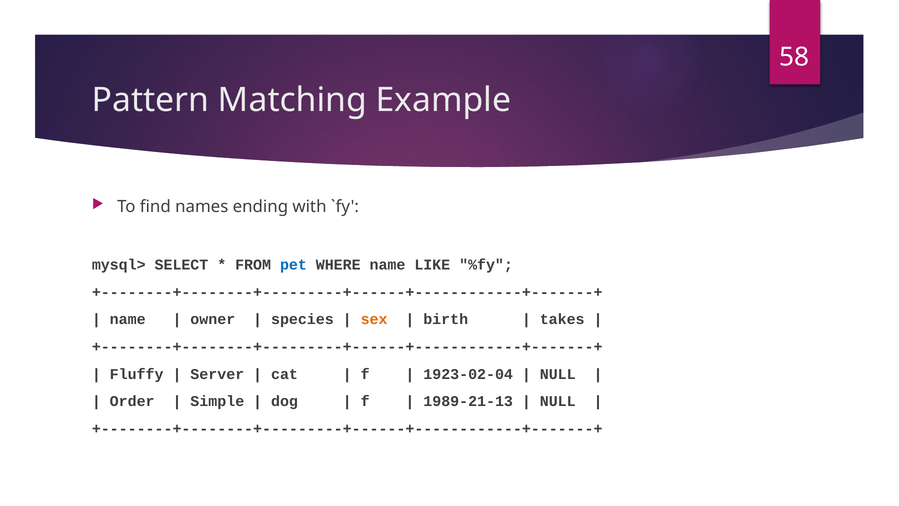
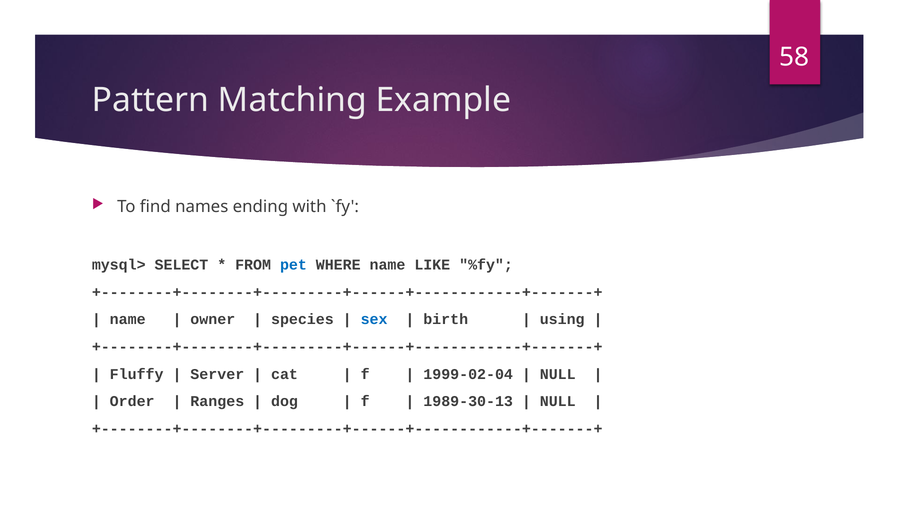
sex colour: orange -> blue
takes: takes -> using
1923-02-04: 1923-02-04 -> 1999-02-04
Simple: Simple -> Ranges
1989-21-13: 1989-21-13 -> 1989-30-13
